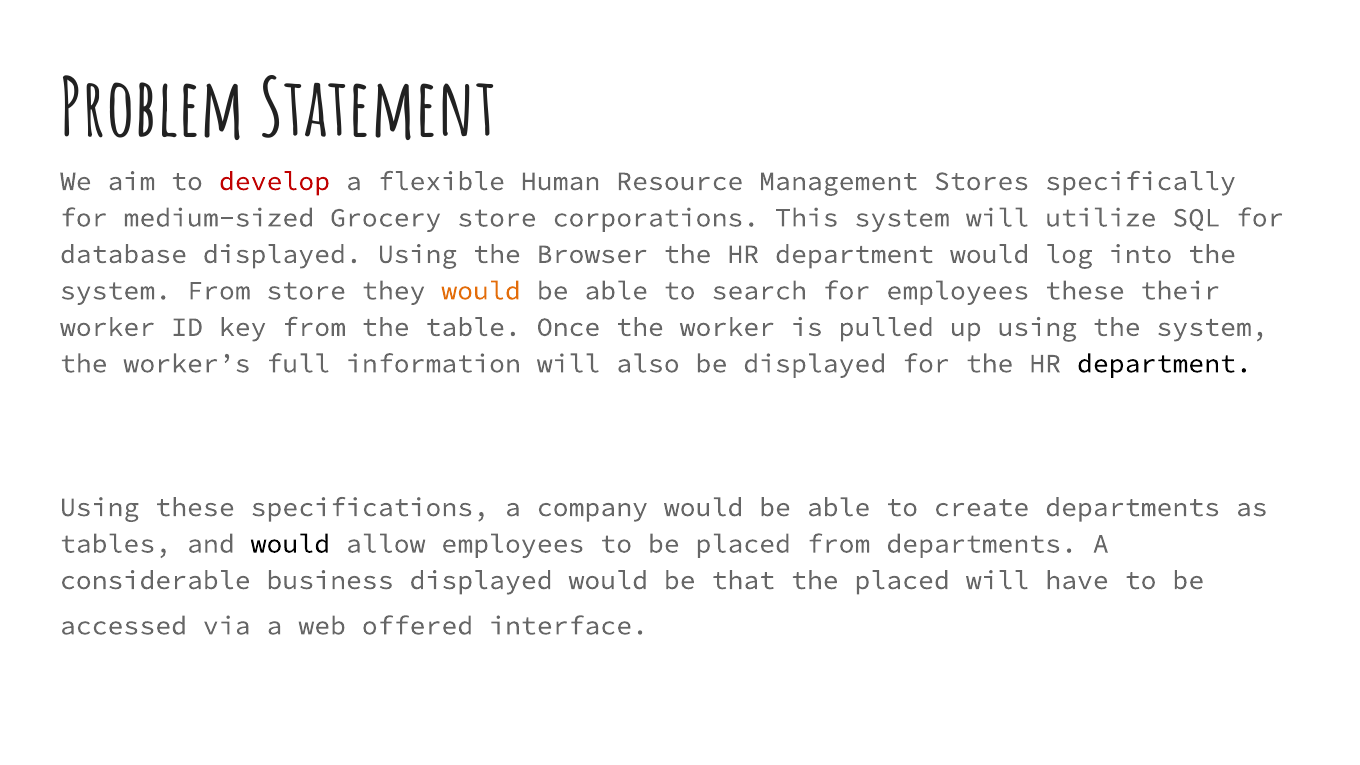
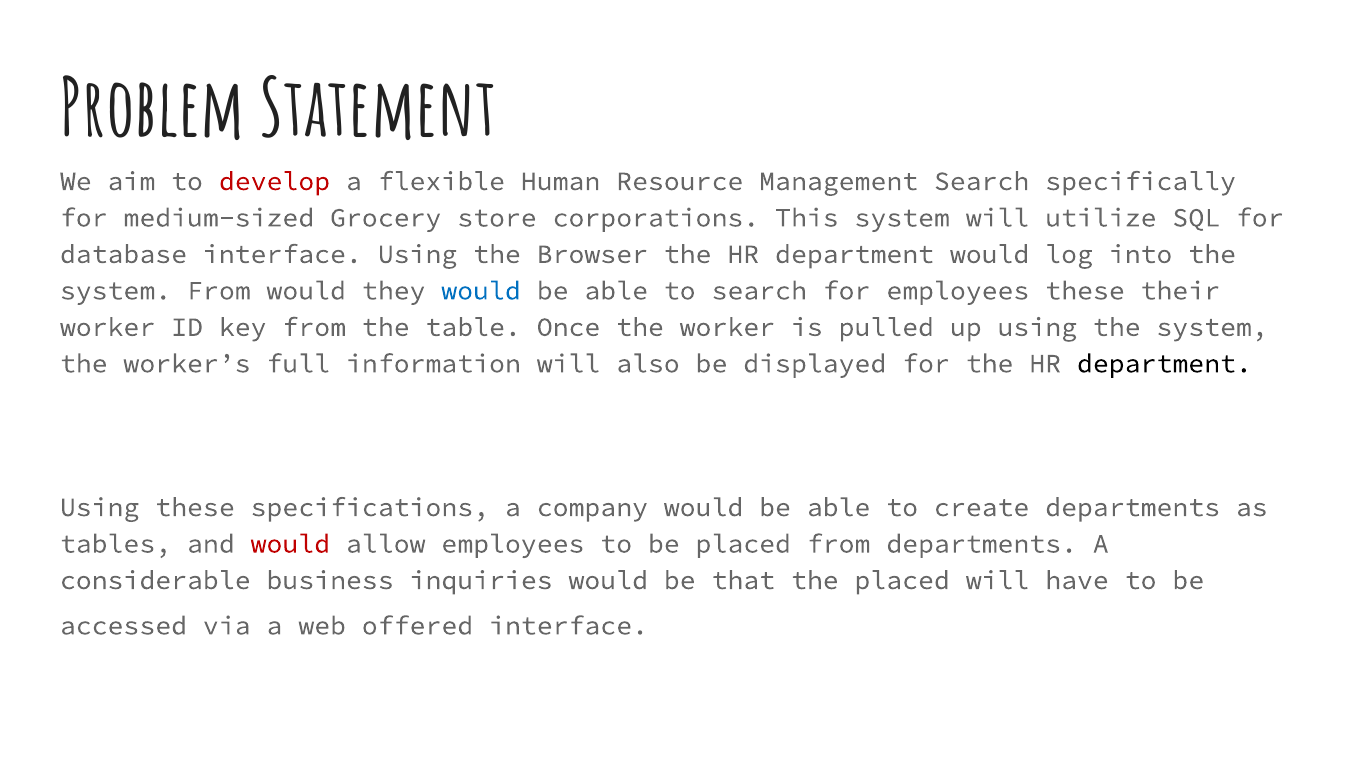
Management Stores: Stores -> Search
database displayed: displayed -> interface
From store: store -> would
would at (481, 291) colour: orange -> blue
would at (290, 544) colour: black -> red
business displayed: displayed -> inquiries
